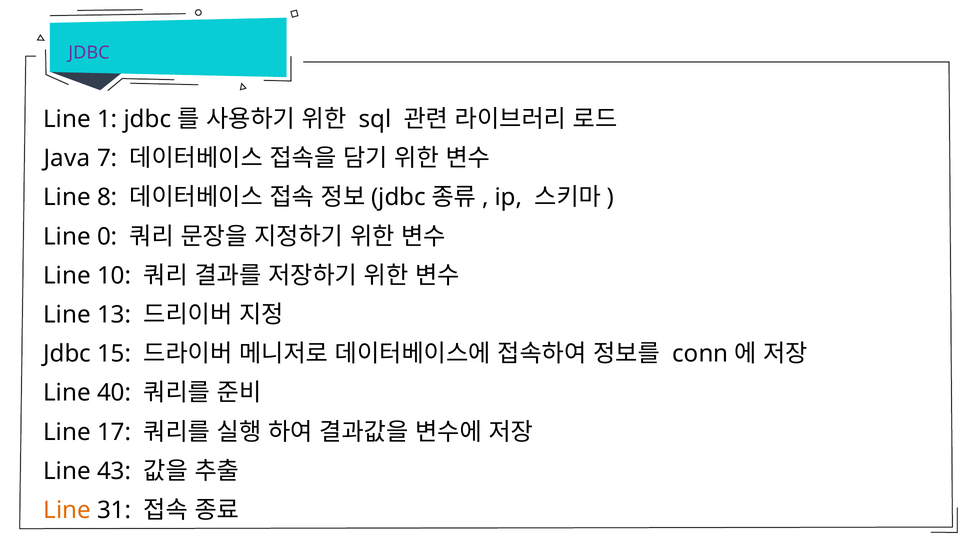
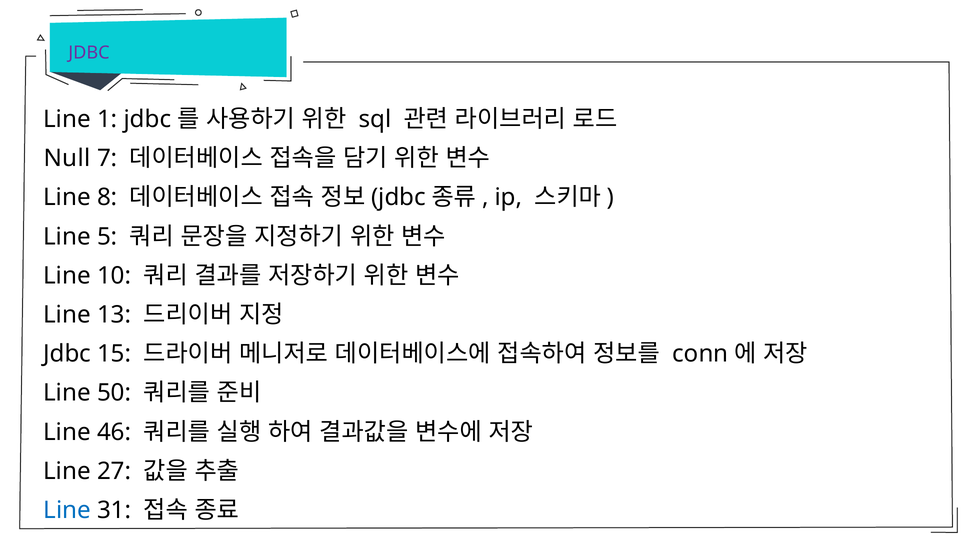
Java: Java -> Null
0: 0 -> 5
40: 40 -> 50
17: 17 -> 46
43: 43 -> 27
Line at (67, 510) colour: orange -> blue
